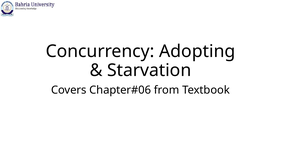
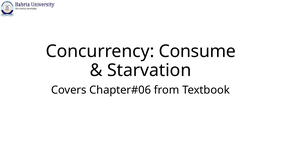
Adopting: Adopting -> Consume
